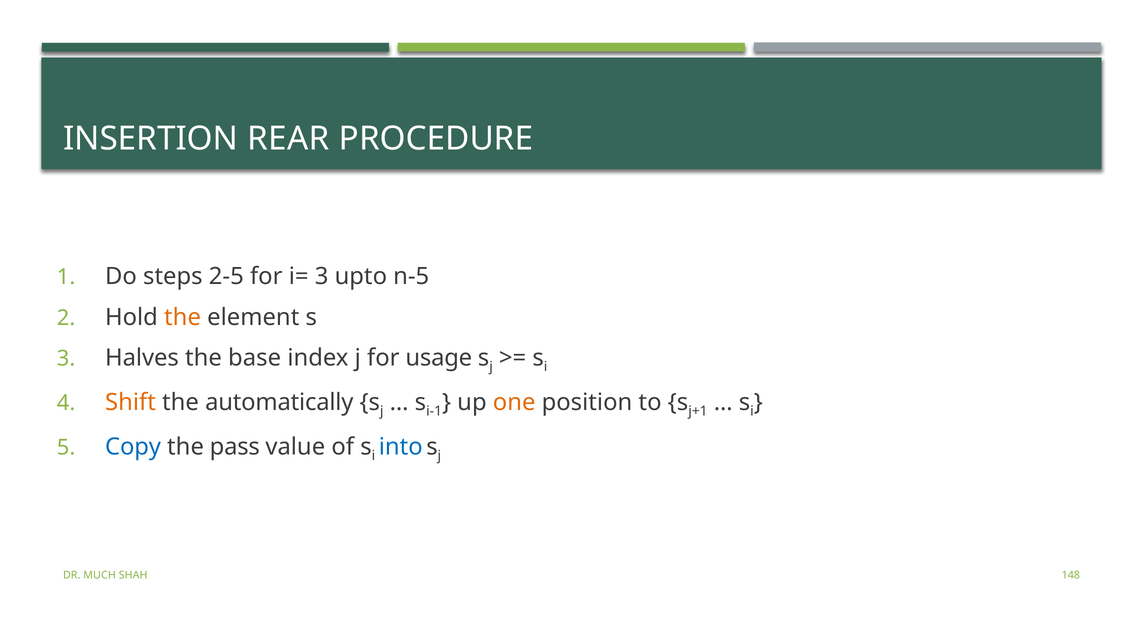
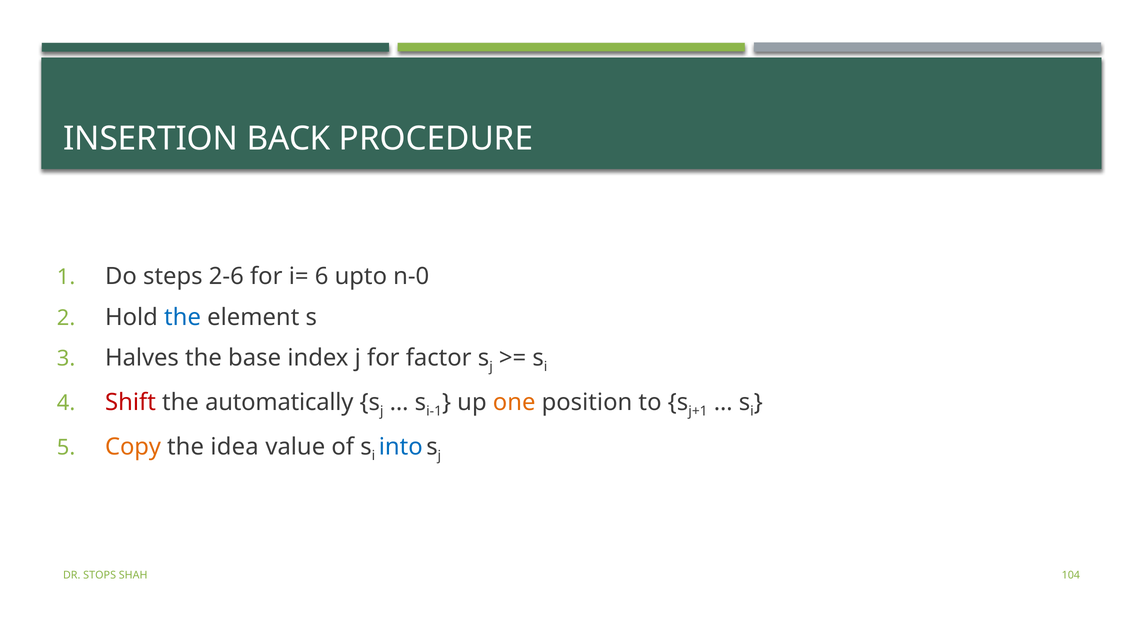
REAR: REAR -> BACK
2-5: 2-5 -> 2-6
i= 3: 3 -> 6
n-5: n-5 -> n-0
the at (183, 317) colour: orange -> blue
usage: usage -> factor
Shift colour: orange -> red
Copy colour: blue -> orange
pass: pass -> idea
MUCH: MUCH -> STOPS
148: 148 -> 104
